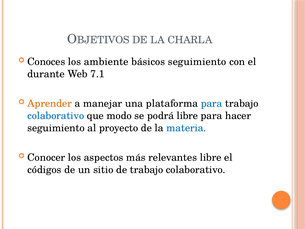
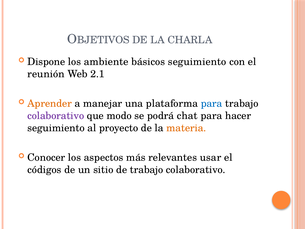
Conoces: Conoces -> Dispone
durante: durante -> reunión
7.1: 7.1 -> 2.1
colaborativo at (56, 116) colour: blue -> purple
podrá libre: libre -> chat
materia colour: blue -> orange
relevantes libre: libre -> usar
